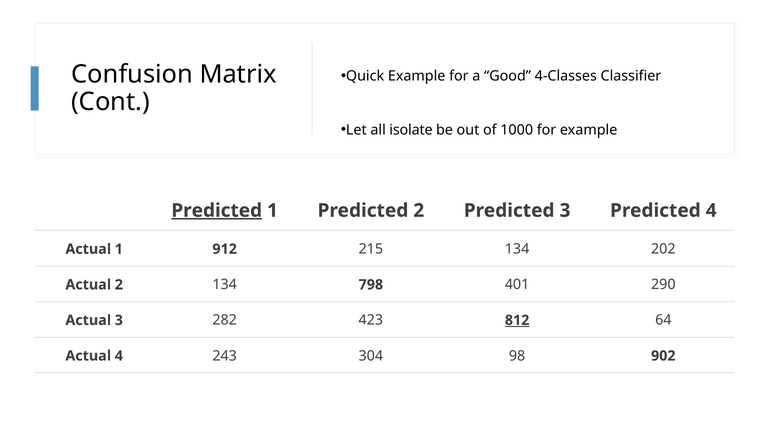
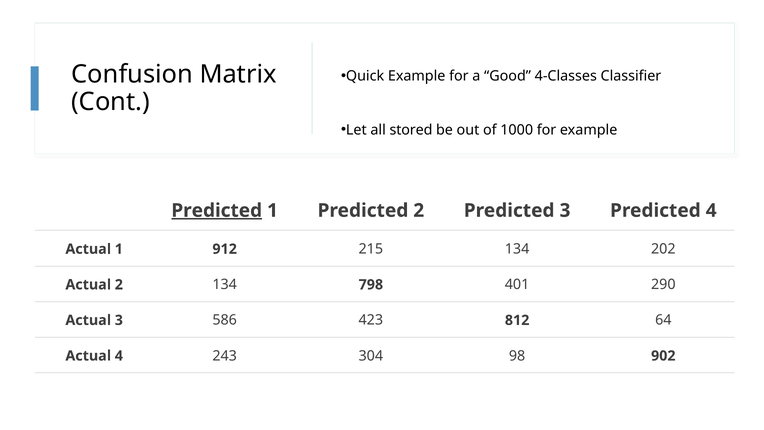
isolate: isolate -> stored
282: 282 -> 586
812 underline: present -> none
